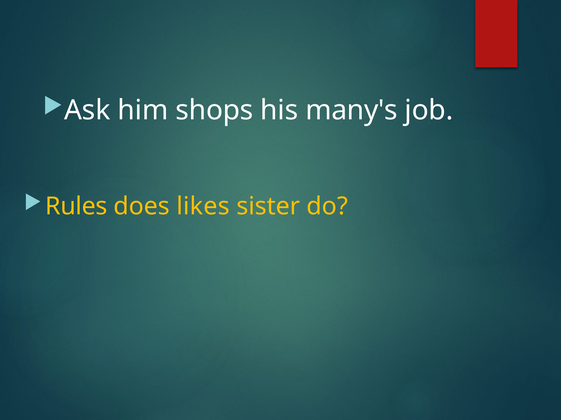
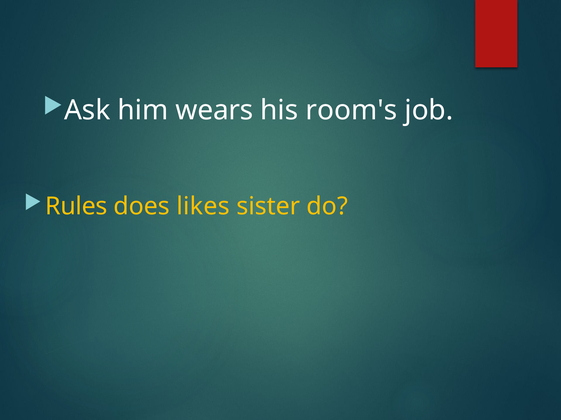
shops: shops -> wears
many's: many's -> room's
